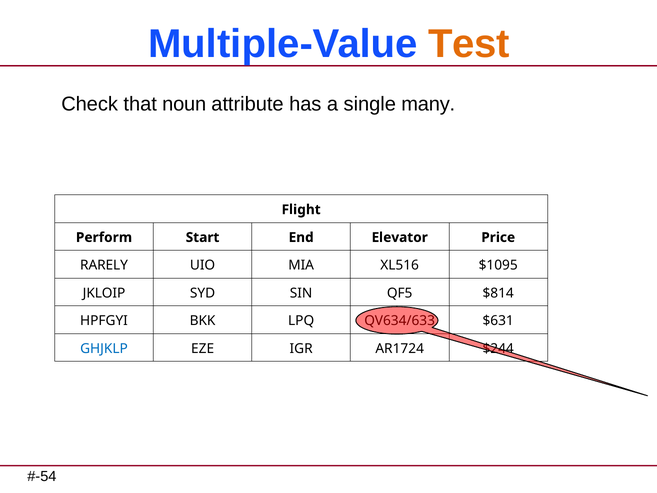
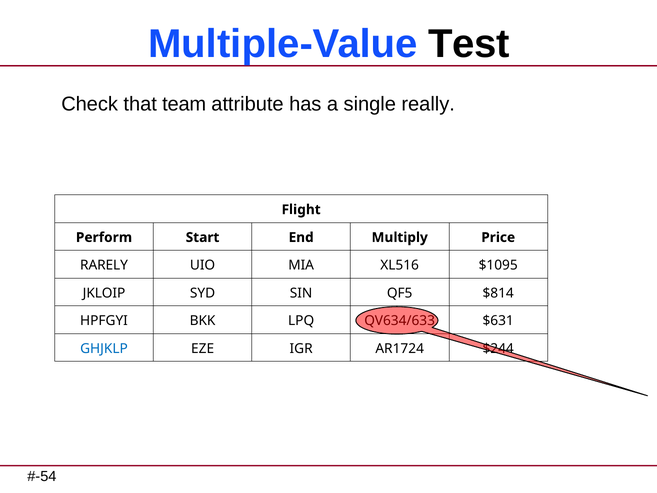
Test colour: orange -> black
noun: noun -> team
many: many -> really
Elevator: Elevator -> Multiply
